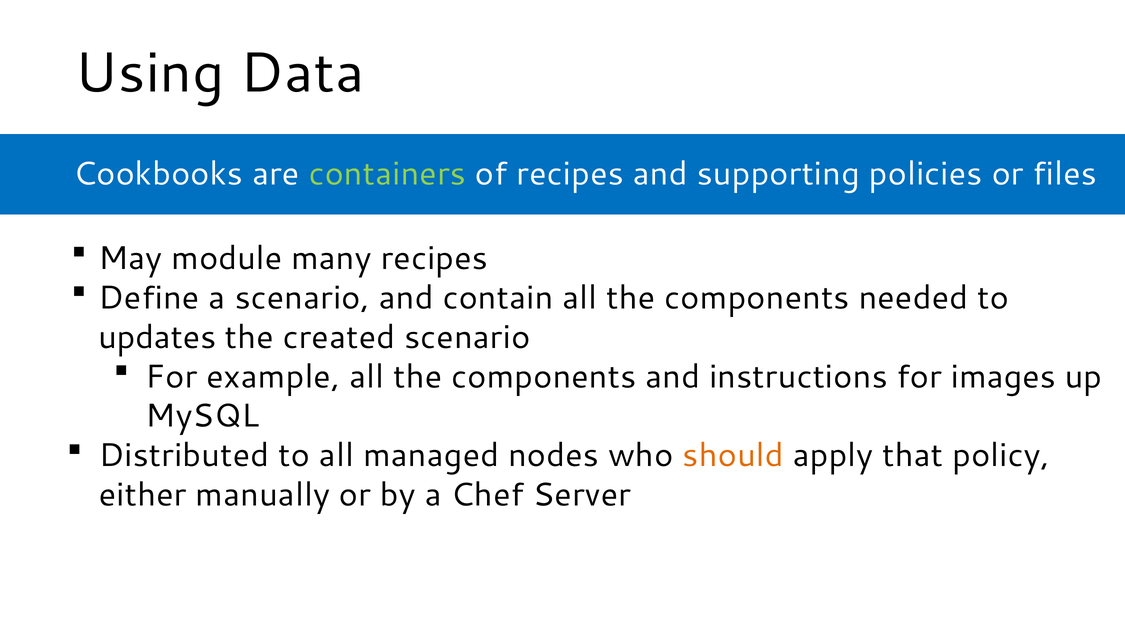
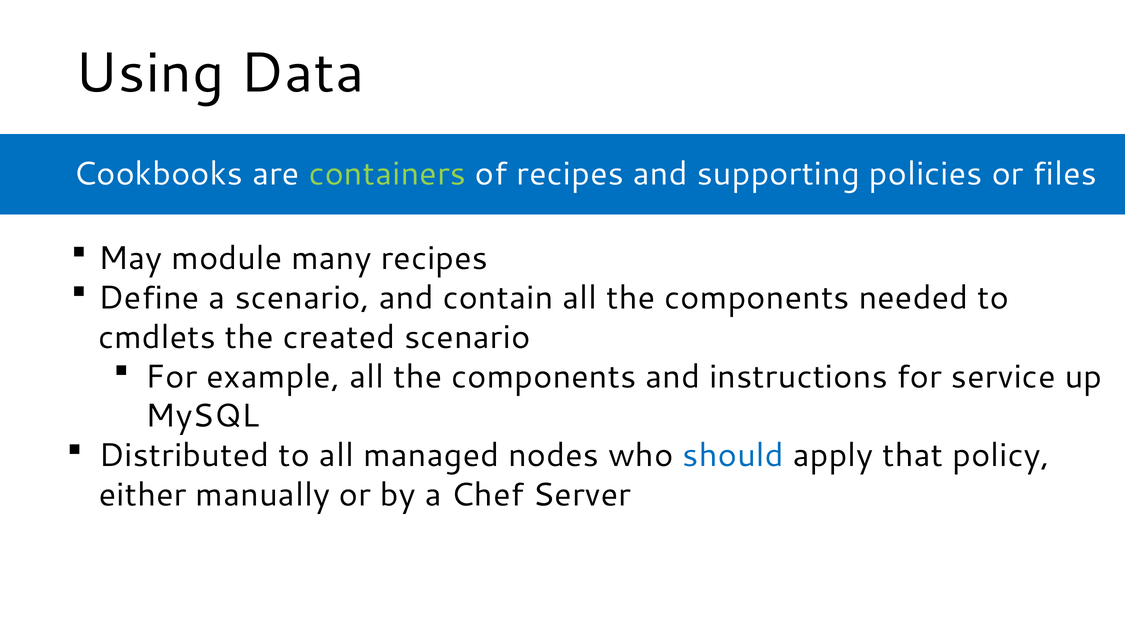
updates: updates -> cmdlets
images: images -> service
should colour: orange -> blue
